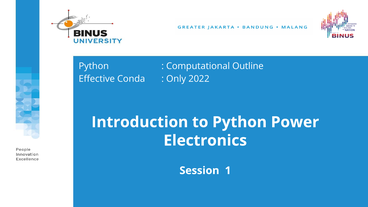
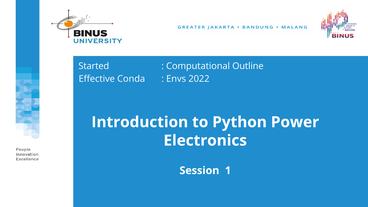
Python at (94, 66): Python -> Started
Only: Only -> Envs
